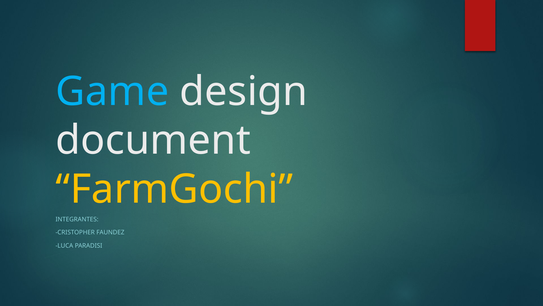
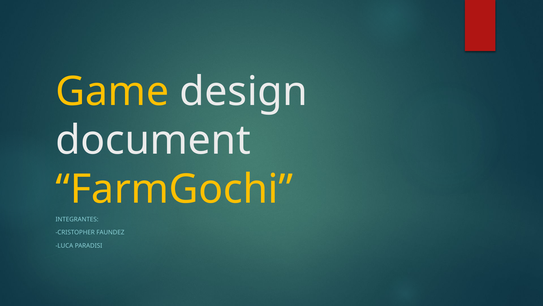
Game colour: light blue -> yellow
